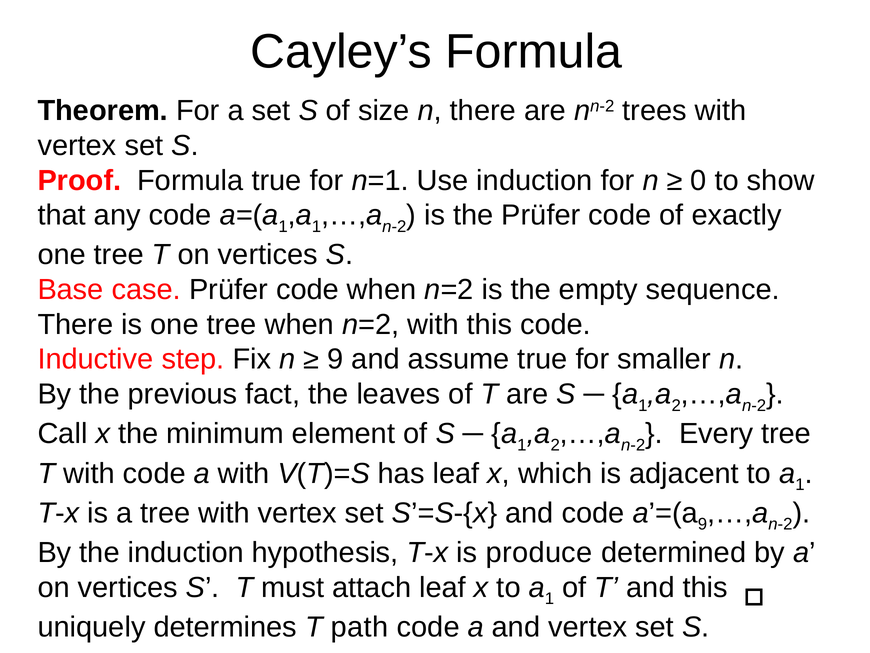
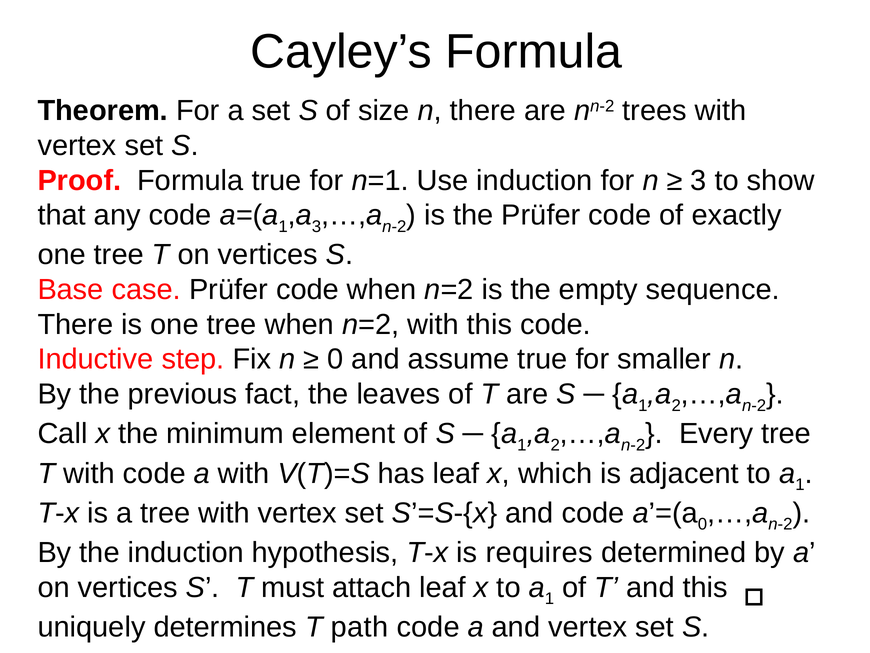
0 at (699, 180): 0 -> 3
1 at (316, 226): 1 -> 3
9 at (335, 359): 9 -> 0
9 at (703, 524): 9 -> 0
produce: produce -> requires
